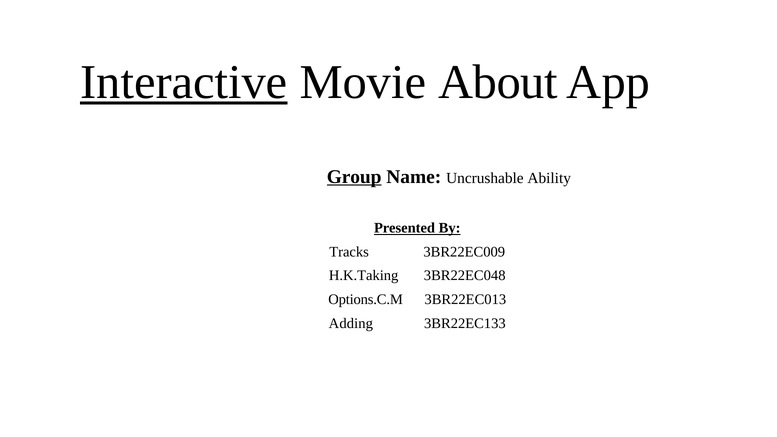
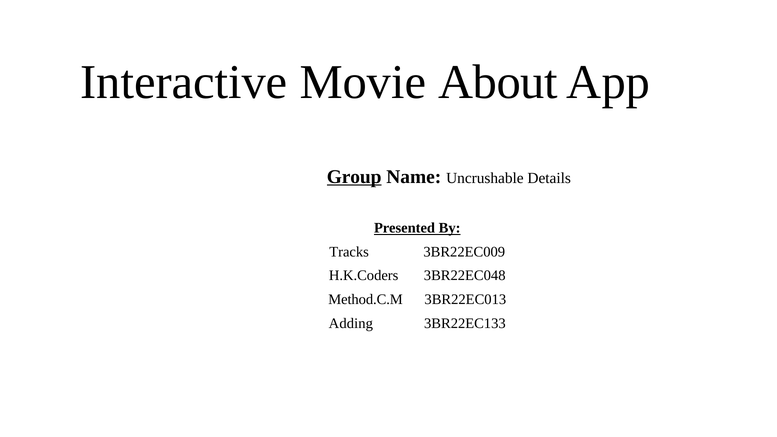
Interactive underline: present -> none
Ability: Ability -> Details
H.K.Taking: H.K.Taking -> H.K.Coders
Options.C.M: Options.C.M -> Method.C.M
